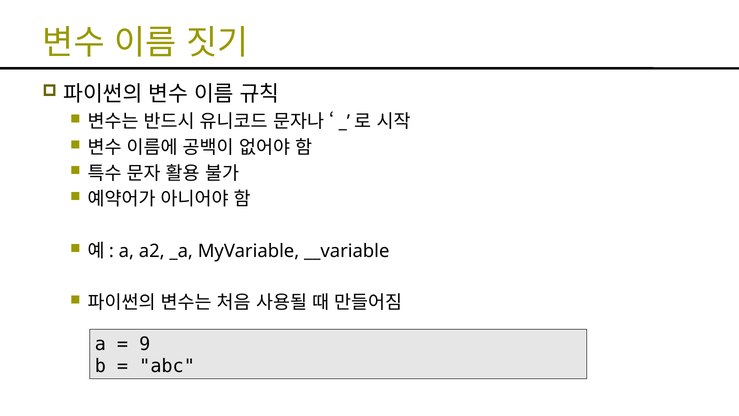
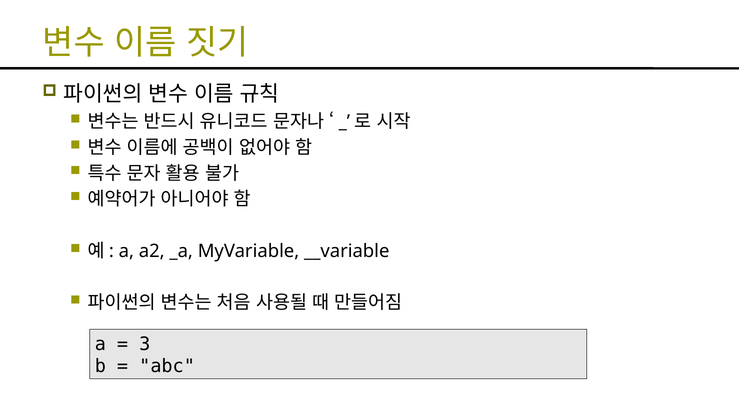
9: 9 -> 3
